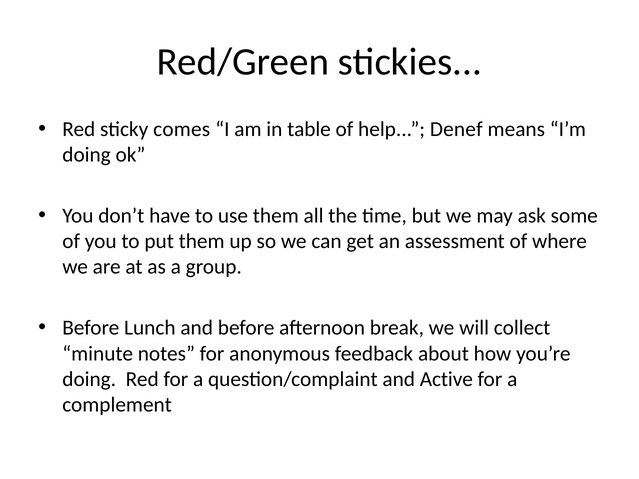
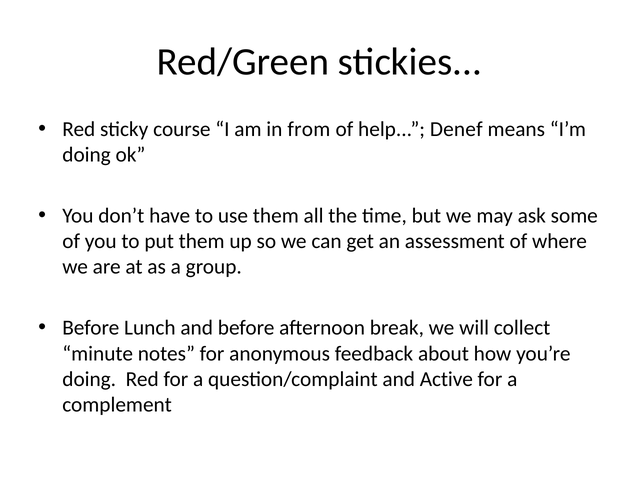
comes: comes -> course
table: table -> from
